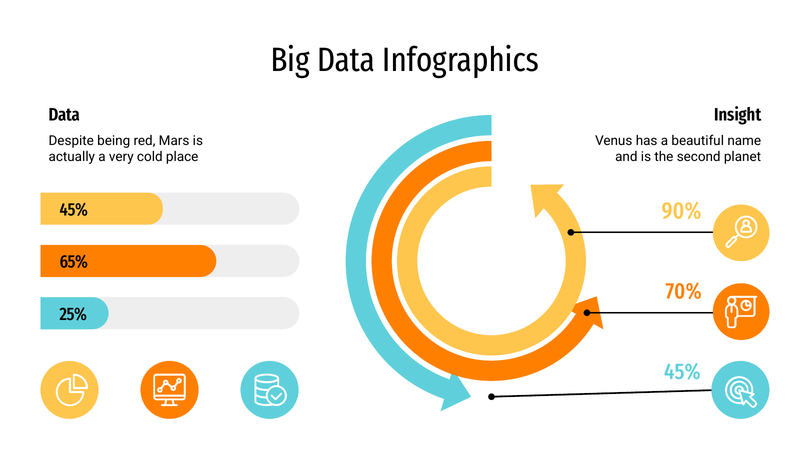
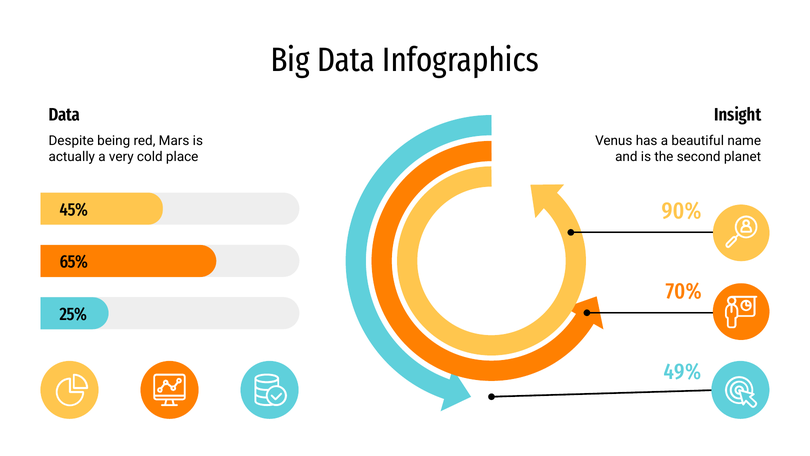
45% at (683, 372): 45% -> 49%
